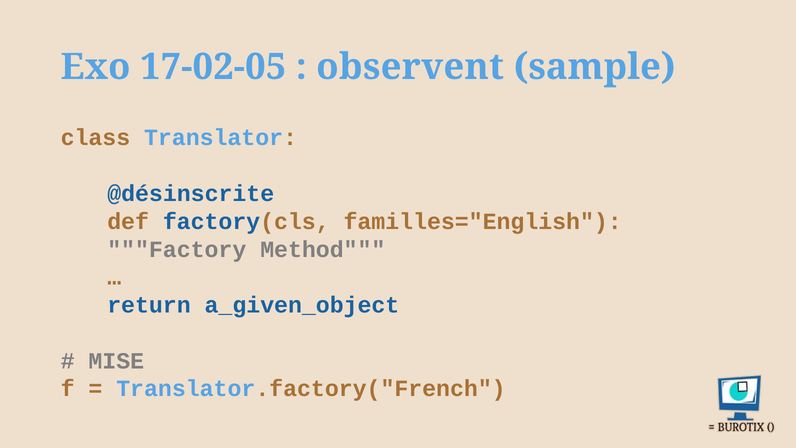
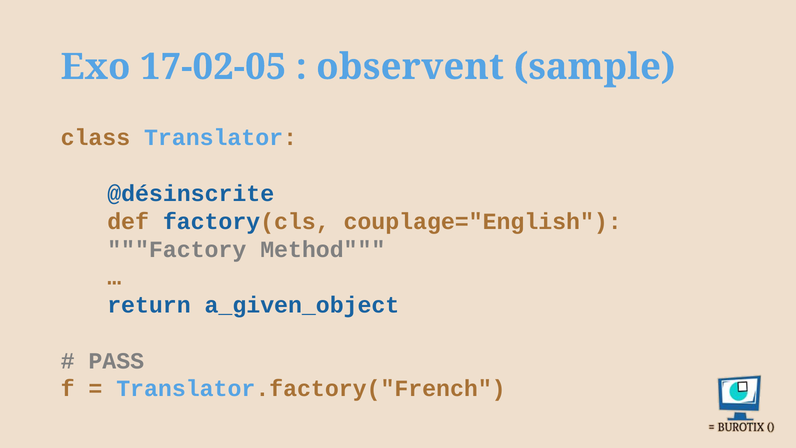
familles="English: familles="English -> couplage="English
MISE: MISE -> PASS
